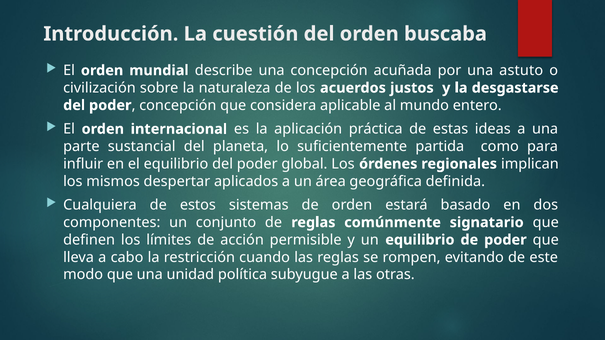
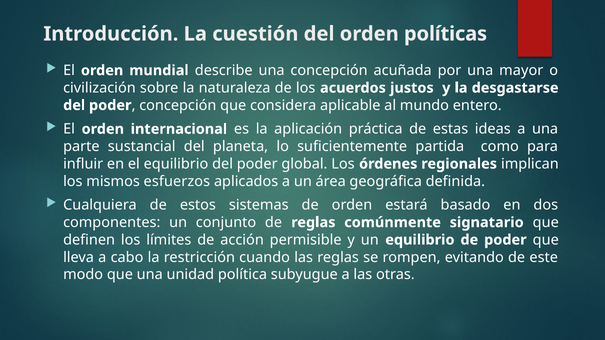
buscaba: buscaba -> políticas
astuto: astuto -> mayor
despertar: despertar -> esfuerzos
